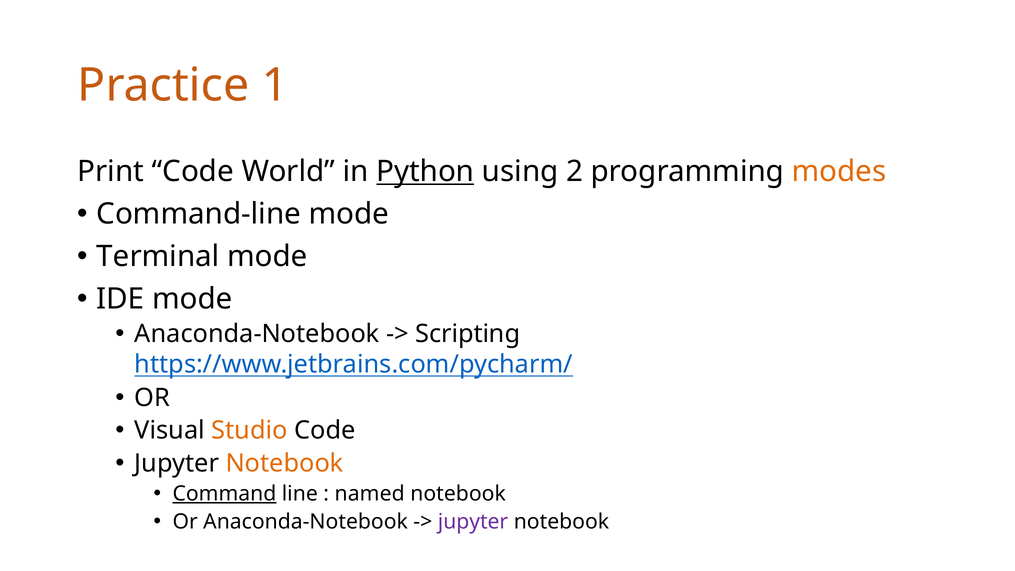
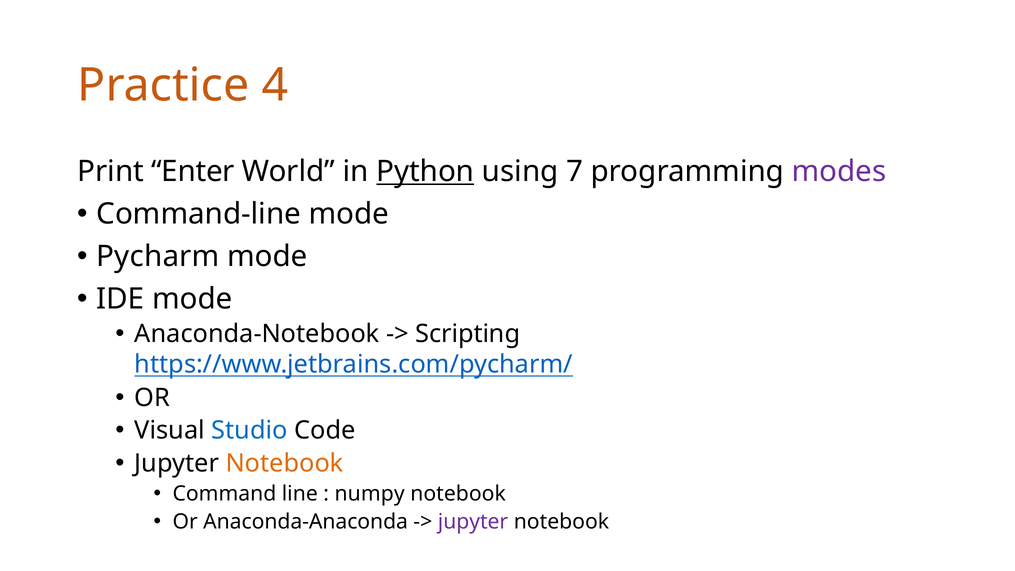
1: 1 -> 4
Print Code: Code -> Enter
2: 2 -> 7
modes colour: orange -> purple
Terminal: Terminal -> Pycharm
Studio colour: orange -> blue
Command underline: present -> none
named: named -> numpy
Or Anaconda-Notebook: Anaconda-Notebook -> Anaconda-Anaconda
